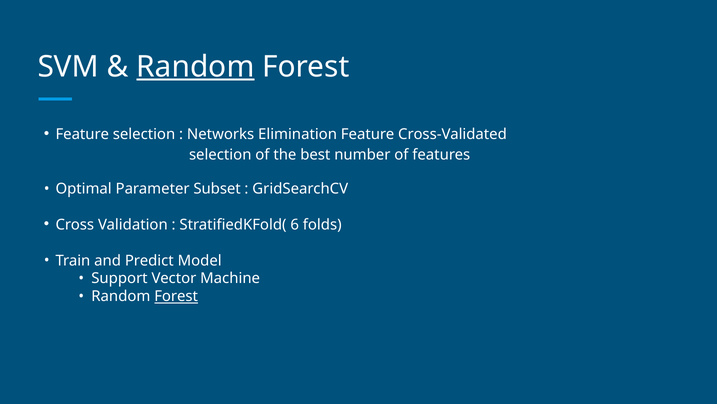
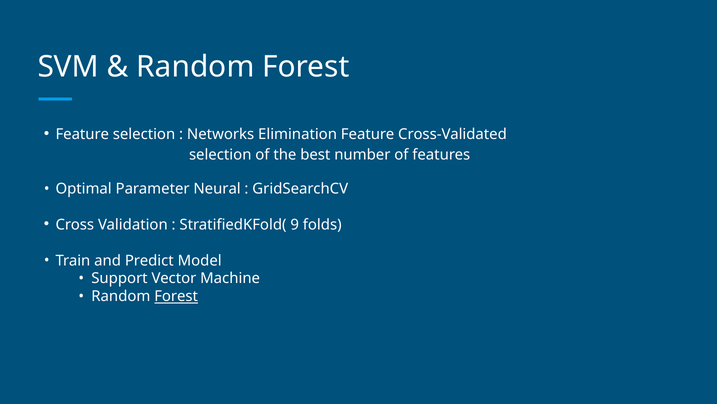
Random at (195, 67) underline: present -> none
Subset: Subset -> Neural
6: 6 -> 9
